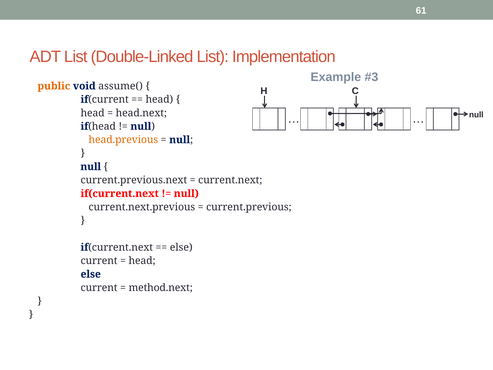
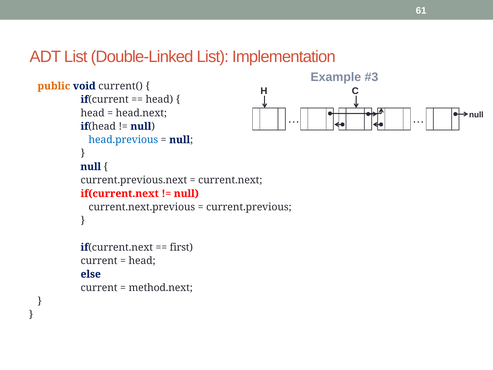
assume(: assume( -> current(
head.previous colour: orange -> blue
else at (181, 247): else -> first
